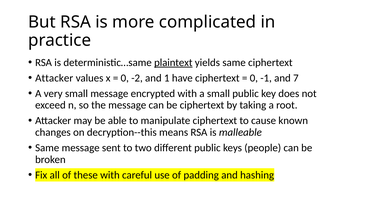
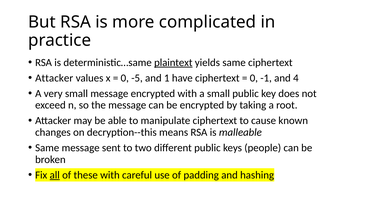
-2: -2 -> -5
7: 7 -> 4
be ciphertext: ciphertext -> encrypted
all underline: none -> present
